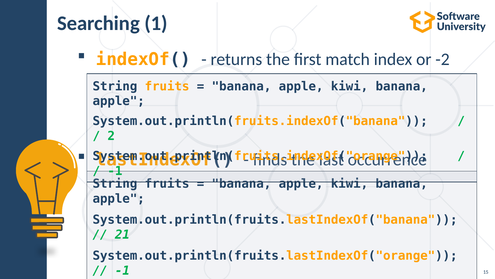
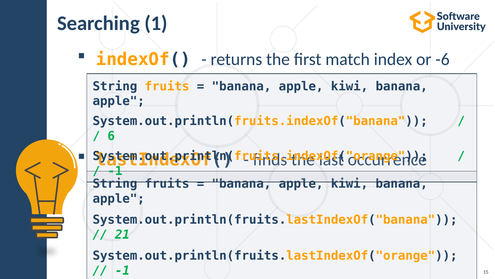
-2: -2 -> -6
2: 2 -> 6
